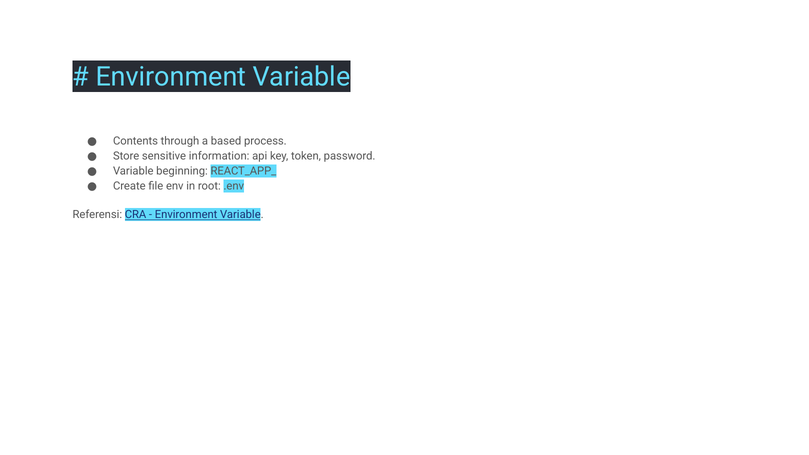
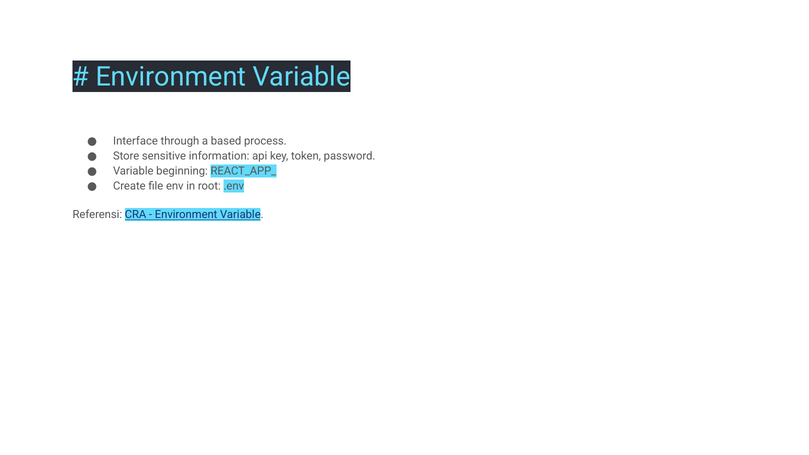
Contents: Contents -> Interface
